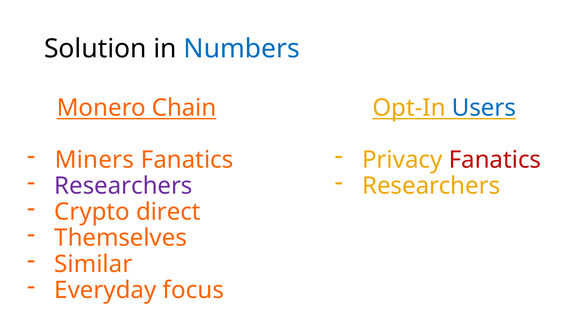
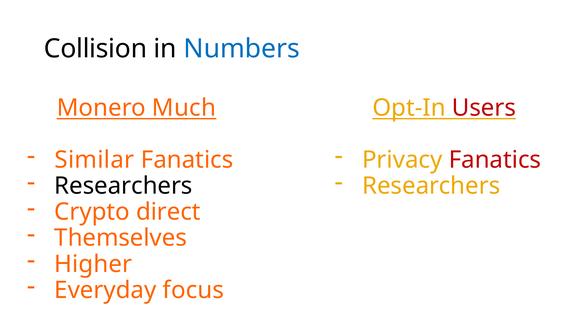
Solution: Solution -> Collision
Chain: Chain -> Much
Users colour: blue -> red
Miners: Miners -> Similar
Researchers at (123, 186) colour: purple -> black
Similar: Similar -> Higher
